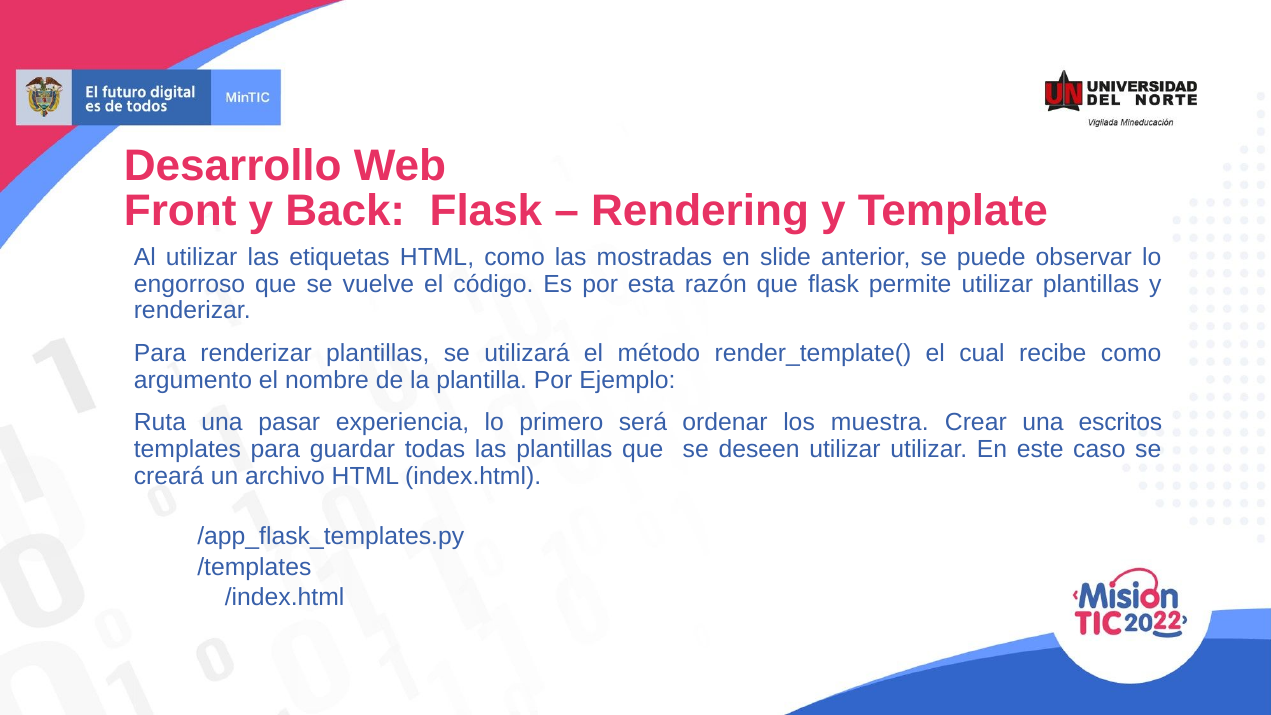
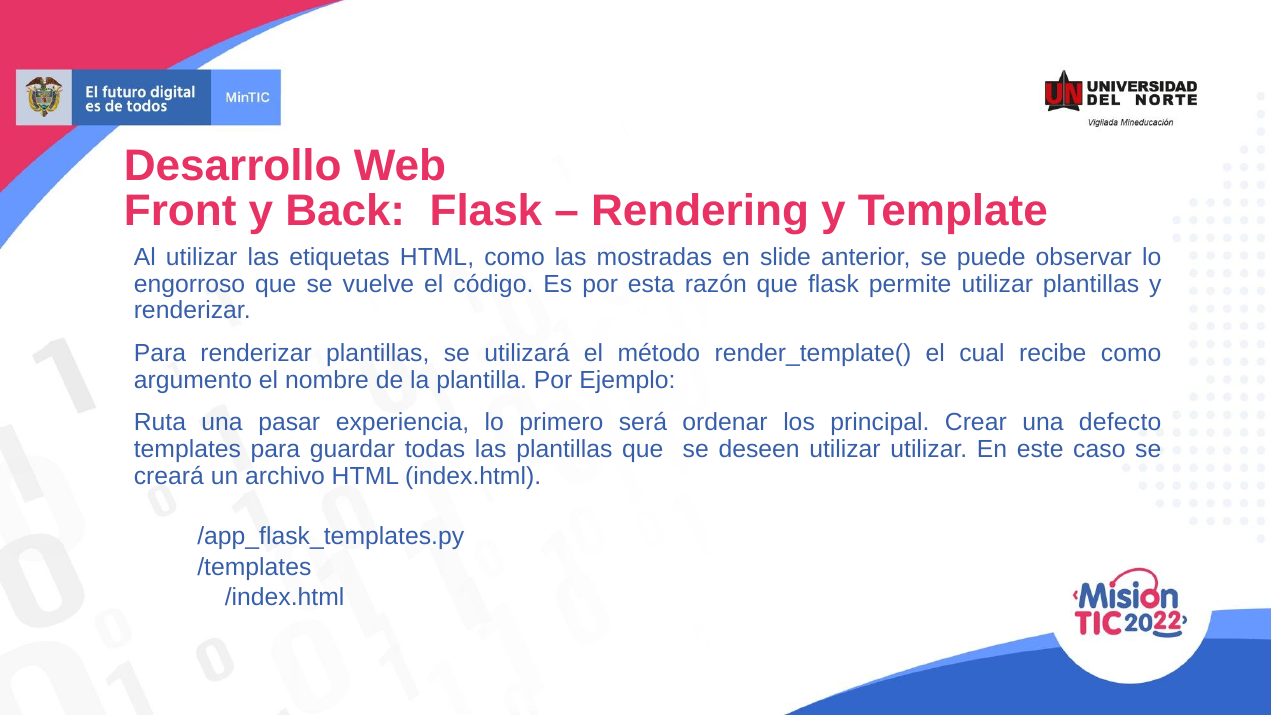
muestra: muestra -> principal
escritos: escritos -> defecto
